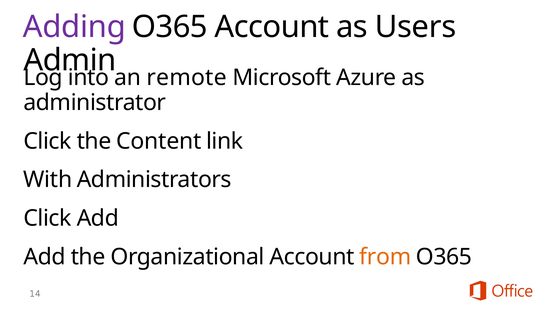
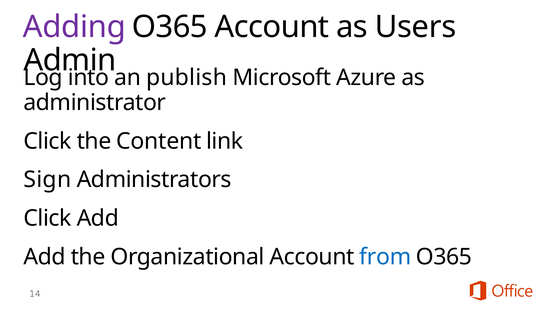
remote: remote -> publish
With: With -> Sign
from colour: orange -> blue
